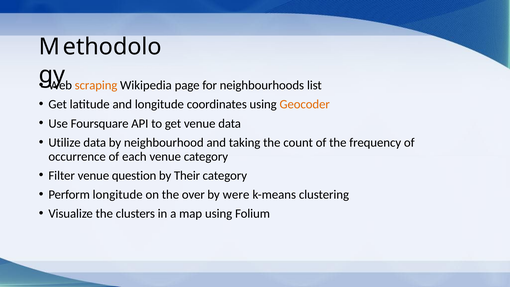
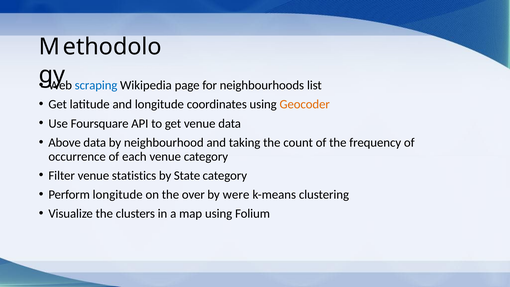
scraping colour: orange -> blue
Utilize: Utilize -> Above
question: question -> statistics
Their: Their -> State
